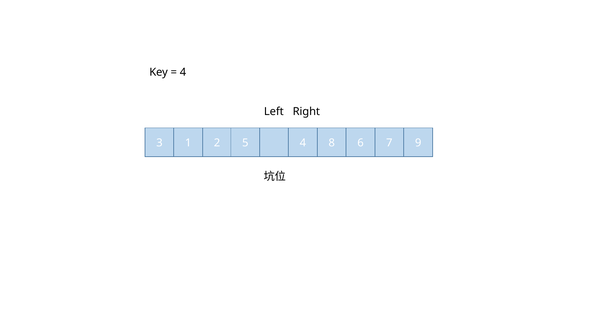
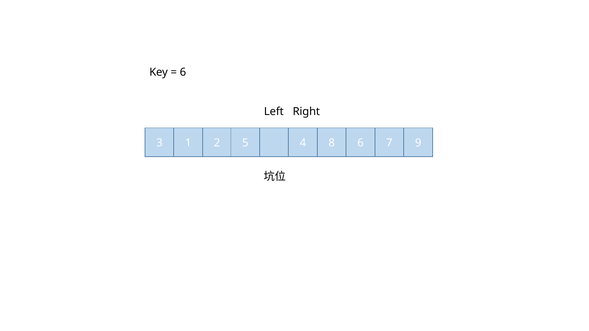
4 at (183, 72): 4 -> 6
